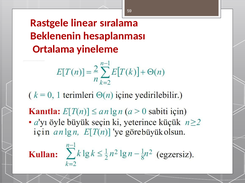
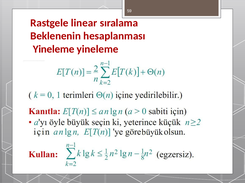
Ortalama at (54, 49): Ortalama -> Yineleme
